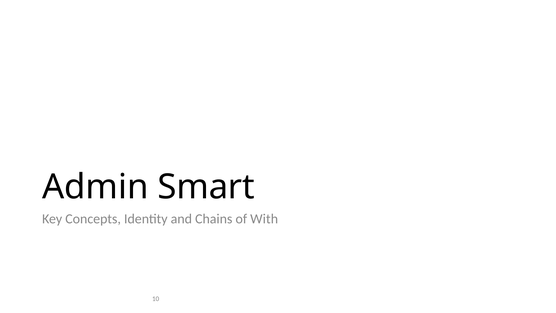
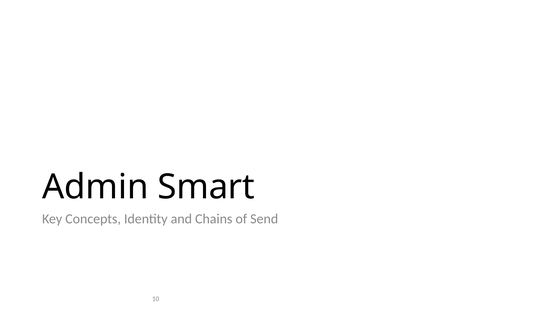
With: With -> Send
